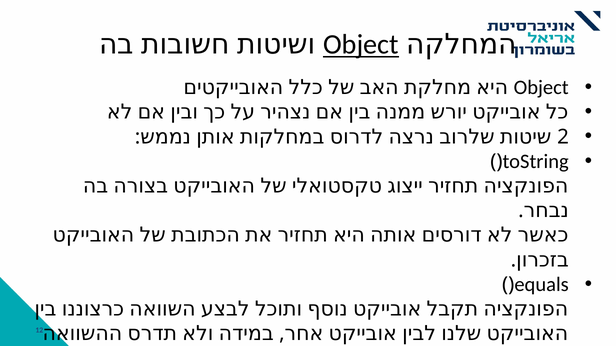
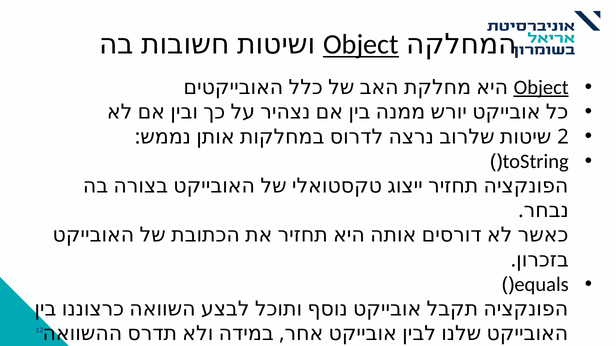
Object at (541, 88) underline: none -> present
